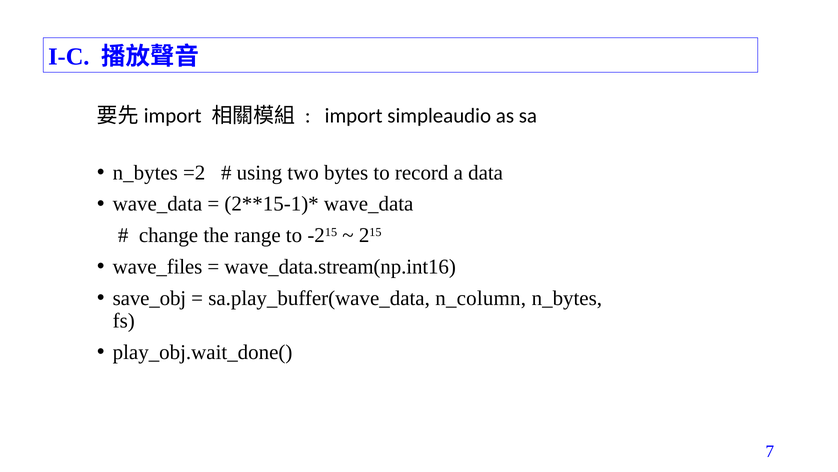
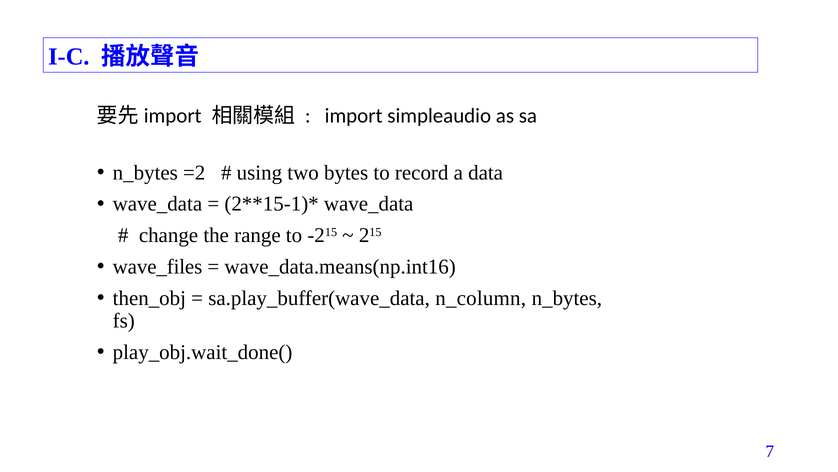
wave_data.stream(np.int16: wave_data.stream(np.int16 -> wave_data.means(np.int16
save_obj: save_obj -> then_obj
